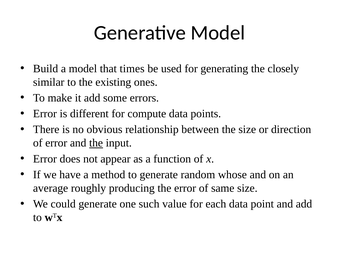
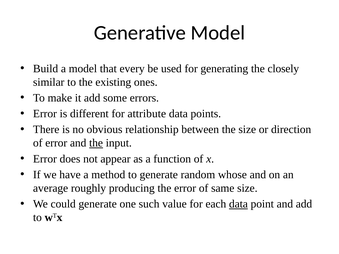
times: times -> every
compute: compute -> attribute
data at (238, 204) underline: none -> present
